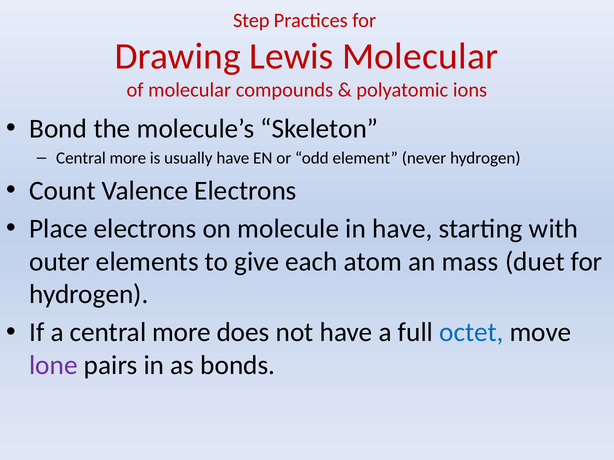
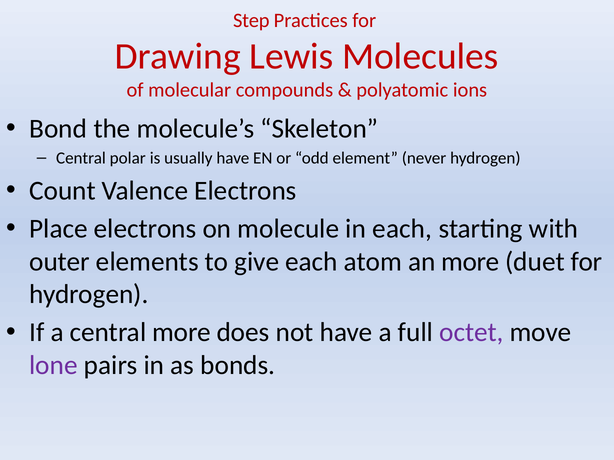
Lewis Molecular: Molecular -> Molecules
more at (128, 158): more -> polar
in have: have -> each
an mass: mass -> more
octet colour: blue -> purple
